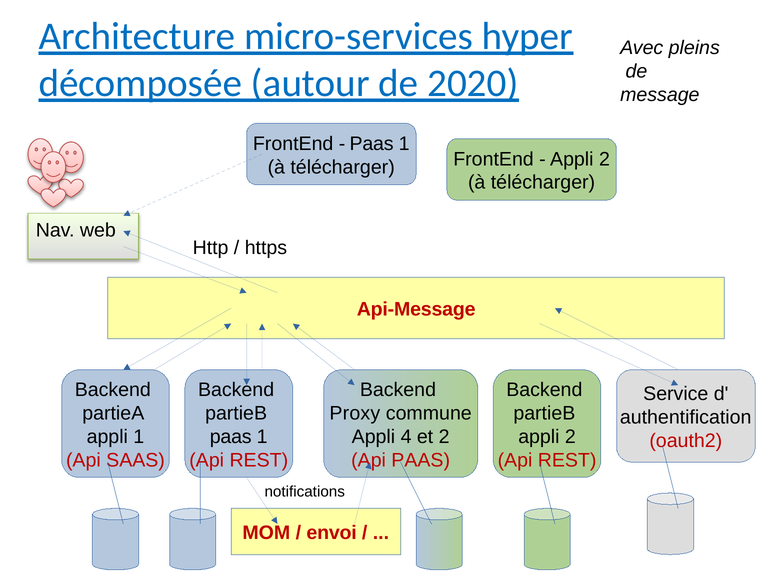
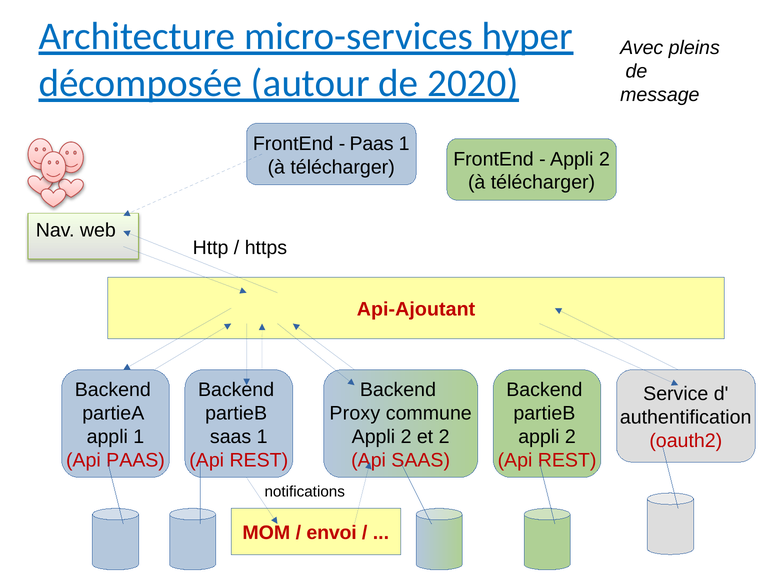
Api-Message: Api-Message -> Api-Ajoutant
paas at (231, 437): paas -> saas
4 at (406, 437): 4 -> 2
Api SAAS: SAAS -> PAAS
Api PAAS: PAAS -> SAAS
